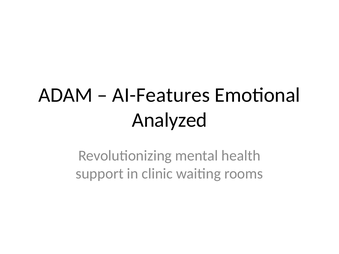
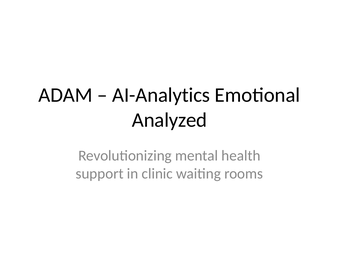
AI-Features: AI-Features -> AI-Analytics
